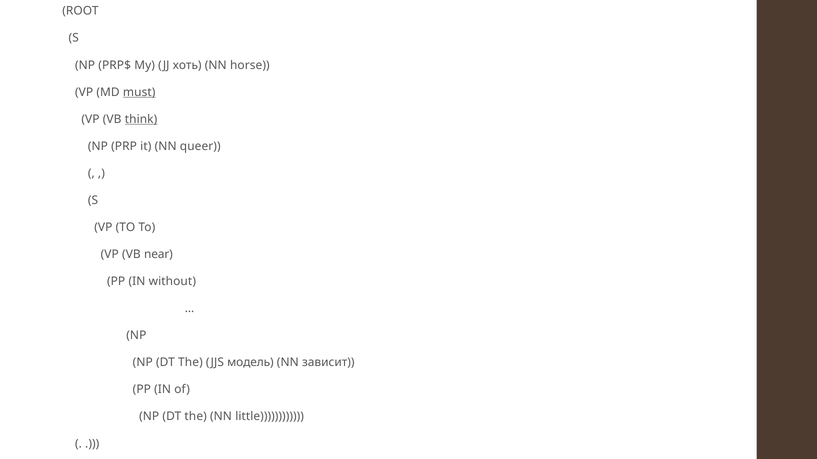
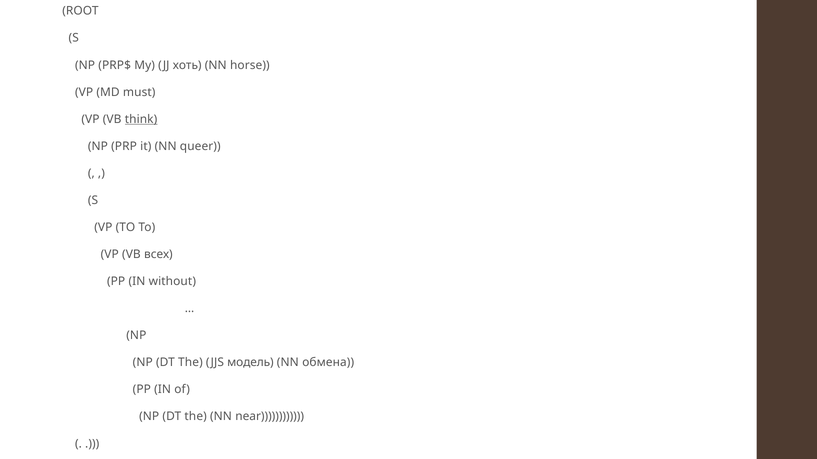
must underline: present -> none
near: near -> всех
зависит: зависит -> обмена
little: little -> near
